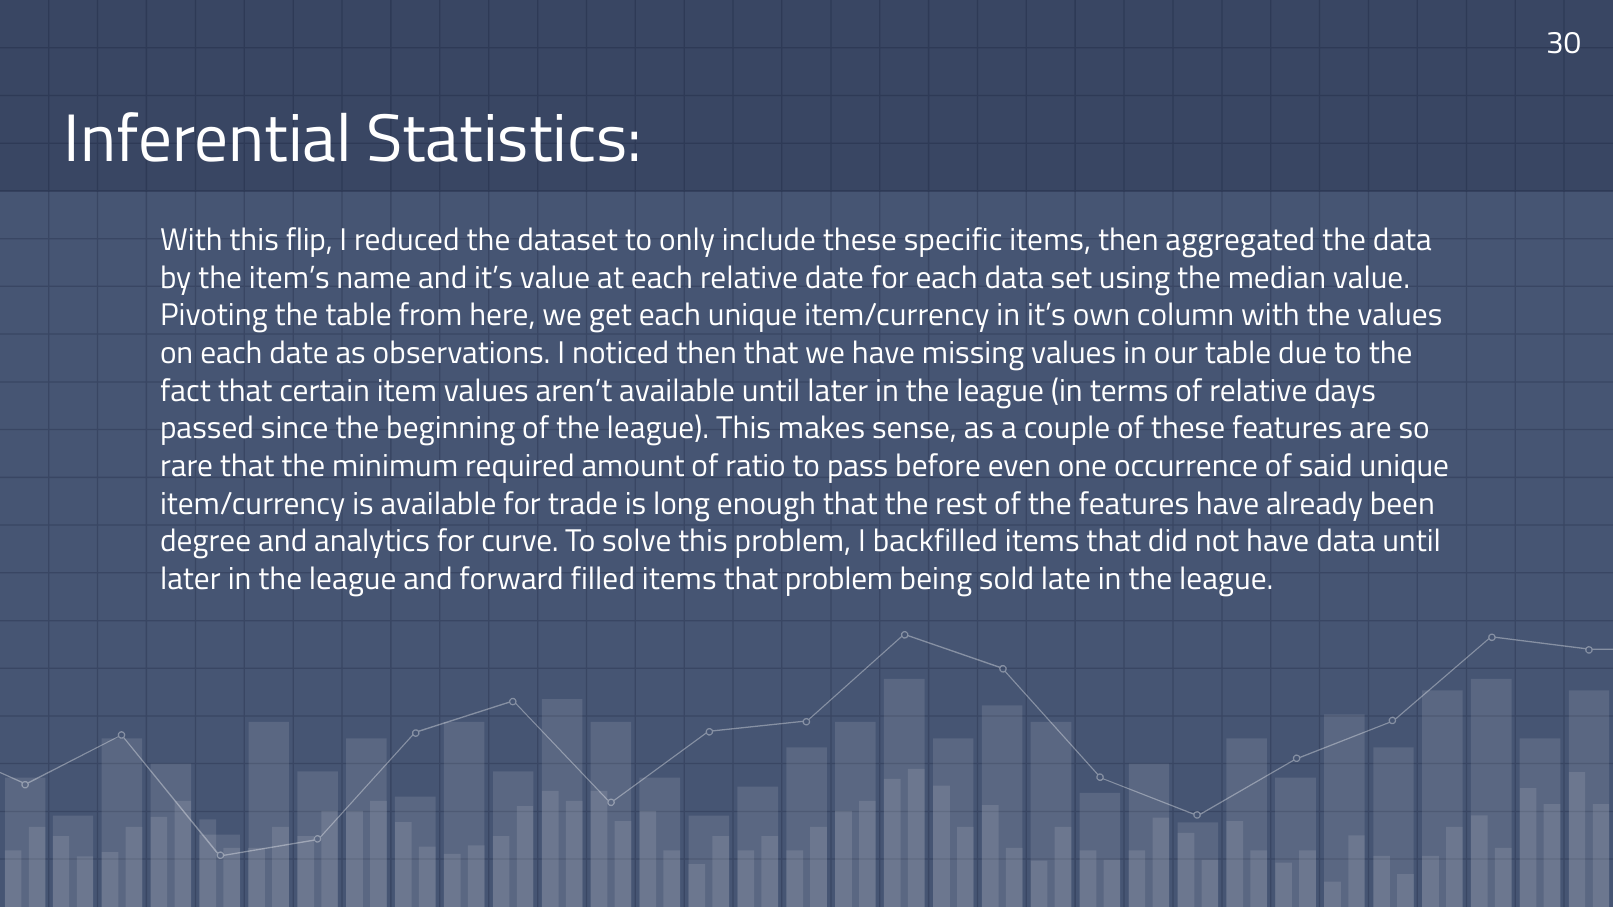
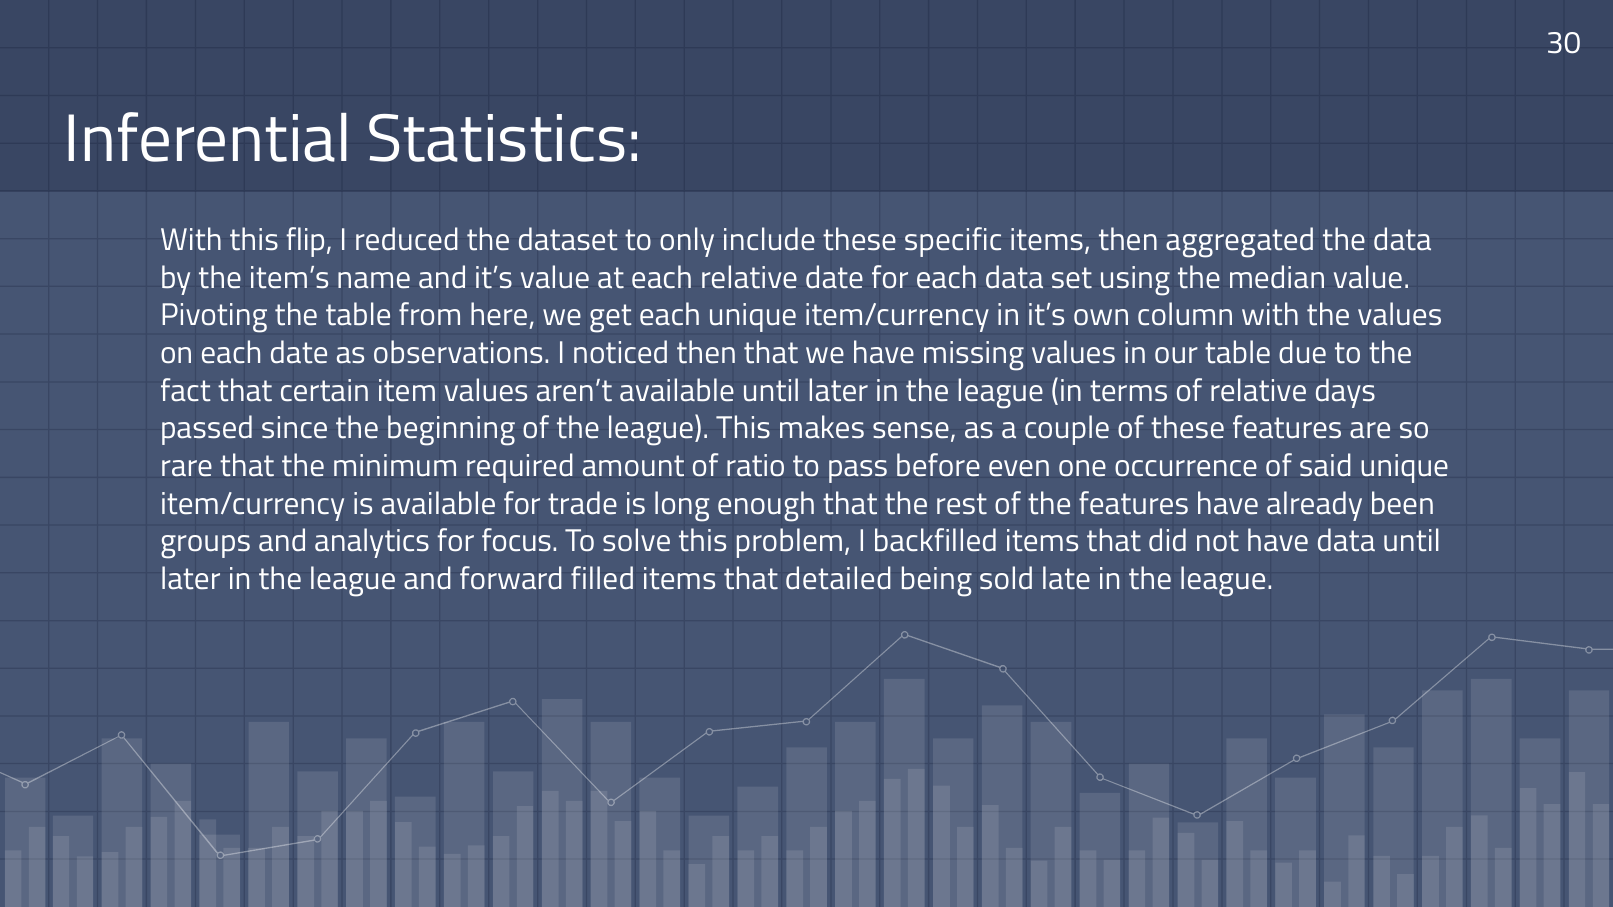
degree: degree -> groups
curve: curve -> focus
that problem: problem -> detailed
